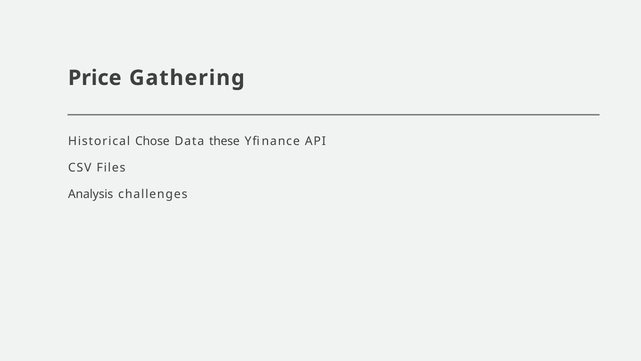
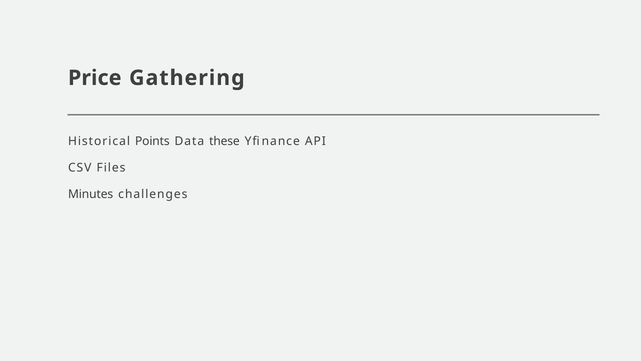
Chose: Chose -> Points
Analysis: Analysis -> Minutes
